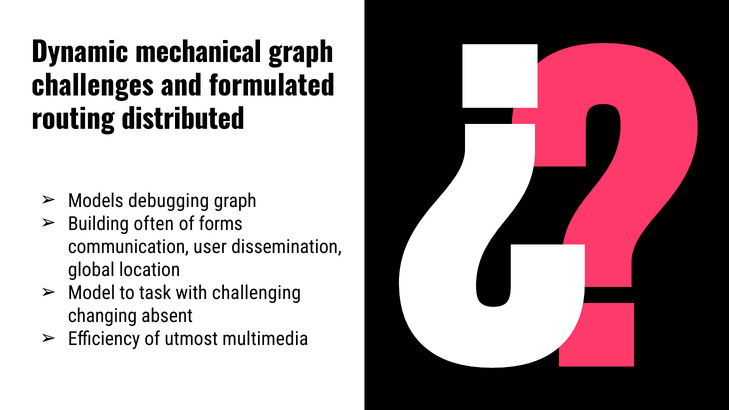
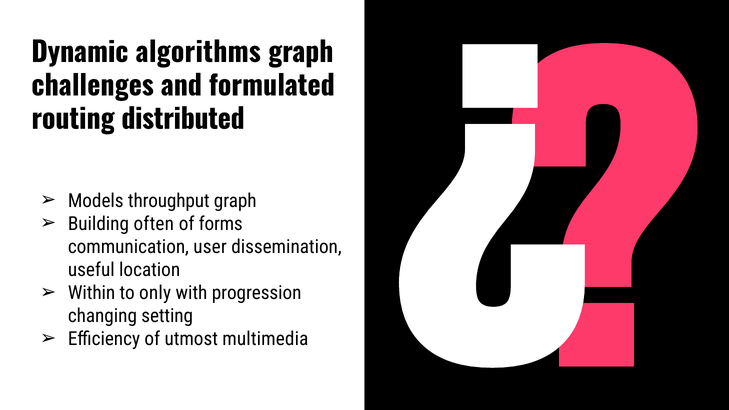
mechanical: mechanical -> algorithms
debugging: debugging -> throughput
global: global -> useful
Model: Model -> Within
task: task -> only
challenging: challenging -> progression
absent: absent -> setting
